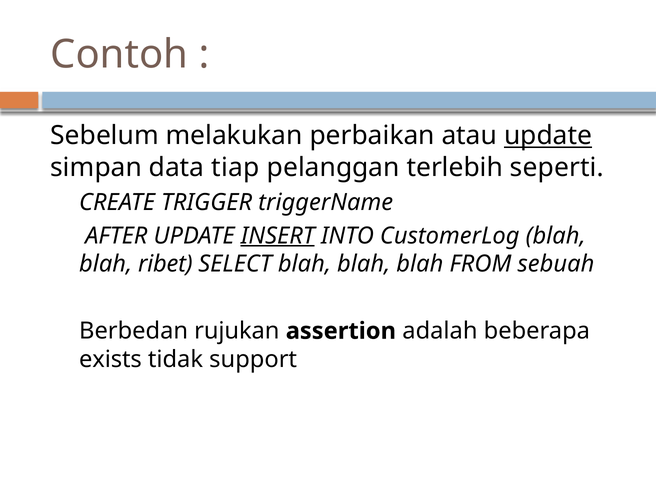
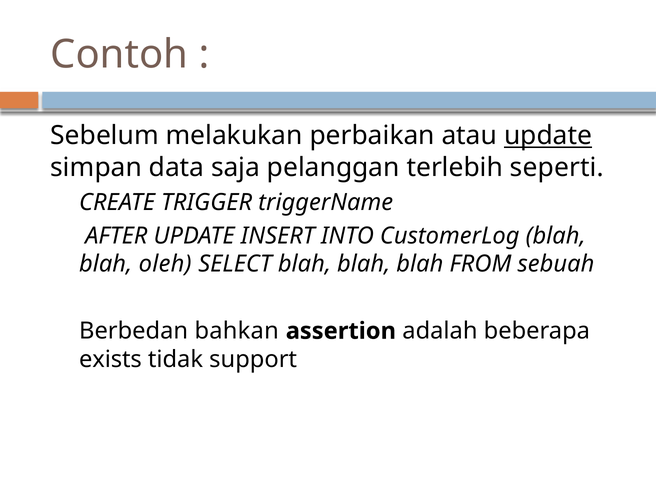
tiap: tiap -> saja
INSERT underline: present -> none
ribet: ribet -> oleh
rujukan: rujukan -> bahkan
